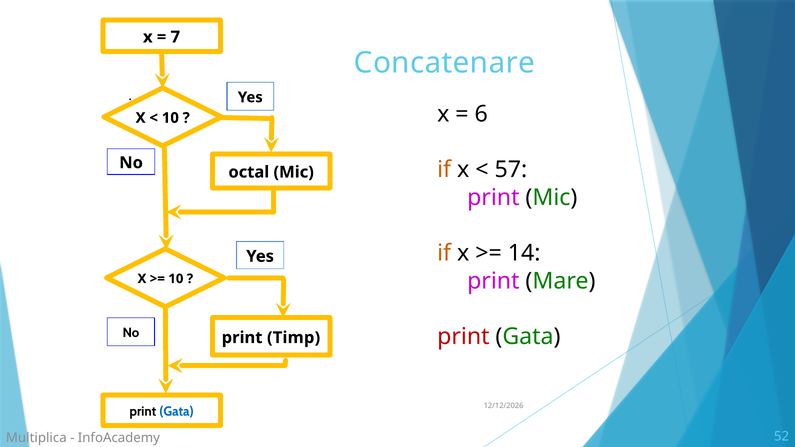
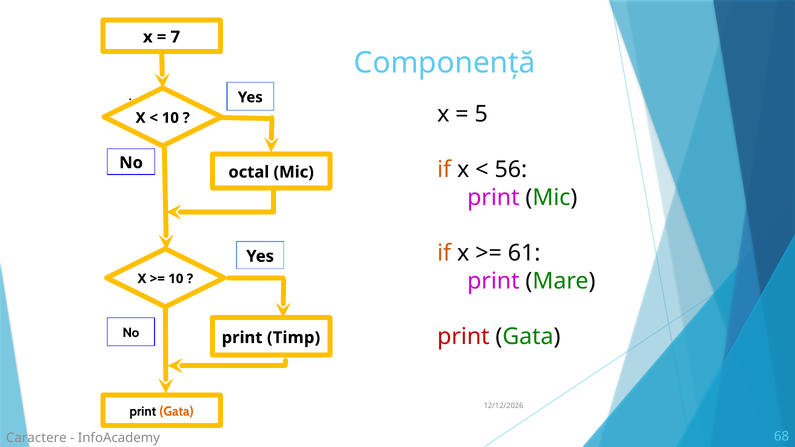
Concatenare: Concatenare -> Componență
6: 6 -> 5
57: 57 -> 56
14: 14 -> 61
Gata at (176, 411) colour: blue -> orange
Multiplica: Multiplica -> Caractere
52: 52 -> 68
